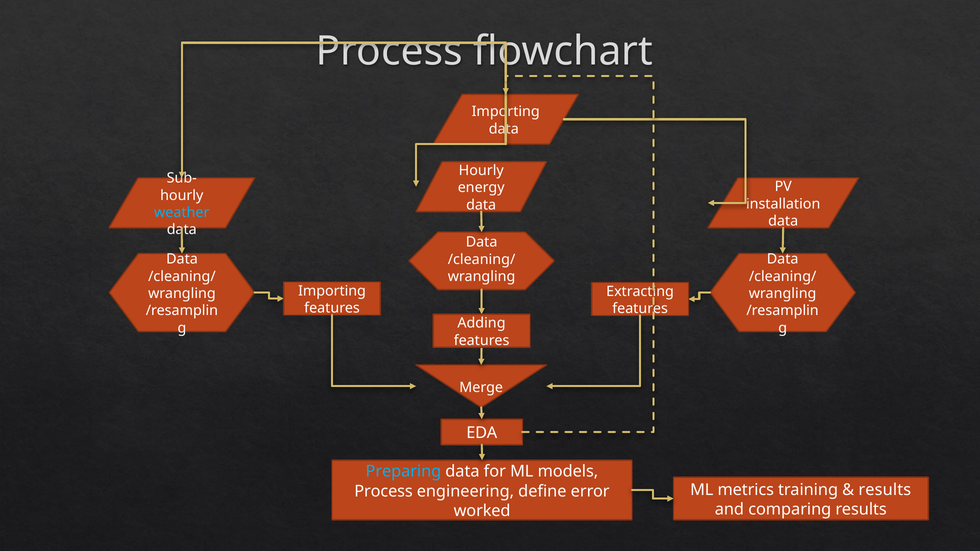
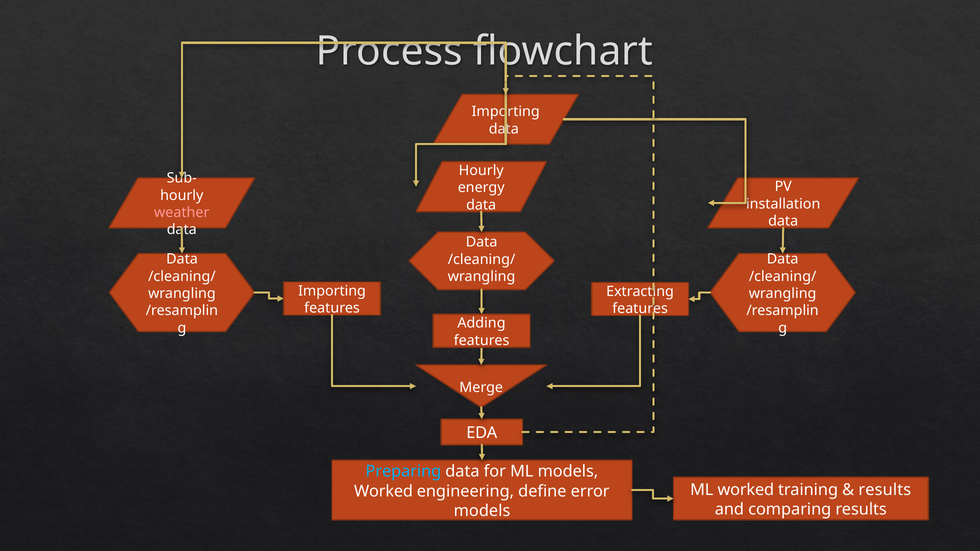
weather colour: light blue -> pink
ML metrics: metrics -> worked
Process at (384, 491): Process -> Worked
worked at (482, 511): worked -> models
